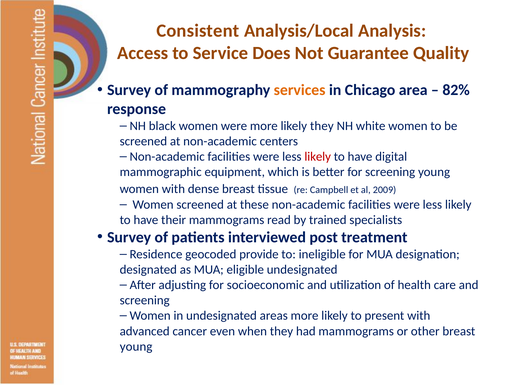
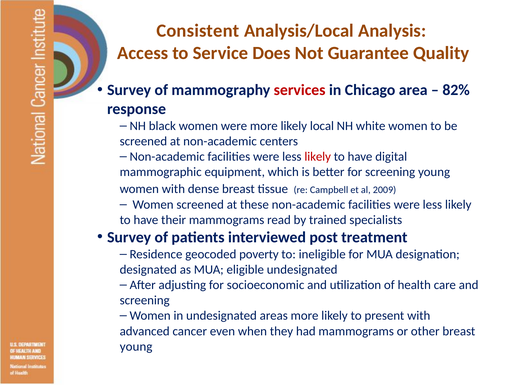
services colour: orange -> red
likely they: they -> local
provide: provide -> poverty
